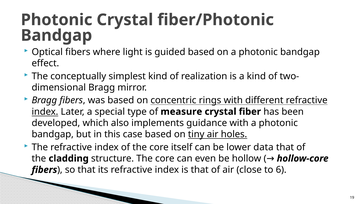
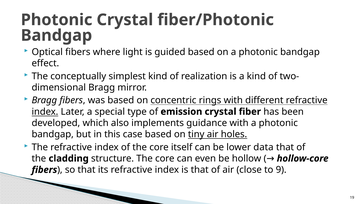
measure: measure -> emission
6: 6 -> 9
